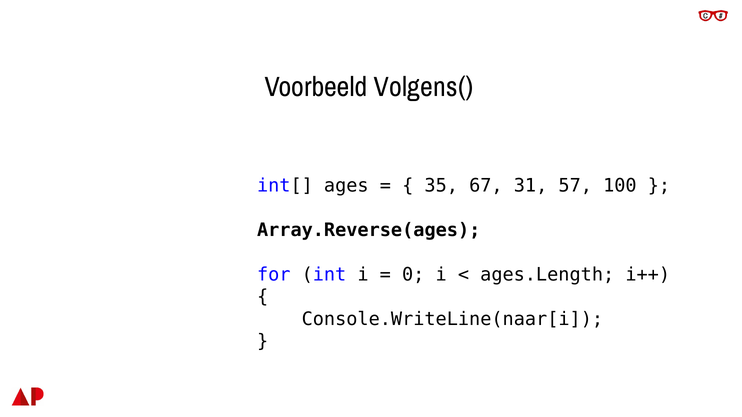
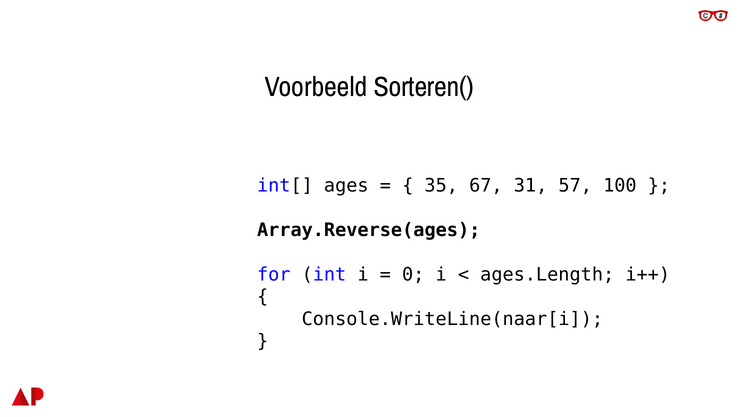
Volgens(: Volgens( -> Sorteren(
